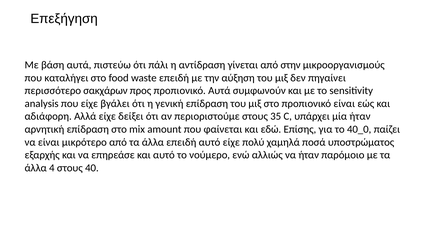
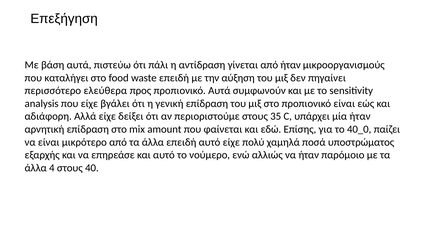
από στην: στην -> ήταν
σακχάρων: σακχάρων -> ελεύθερα
